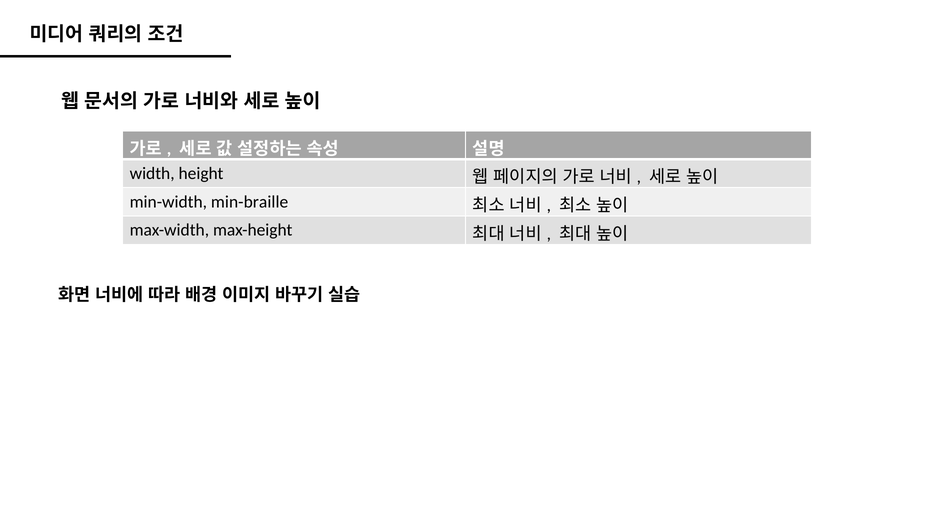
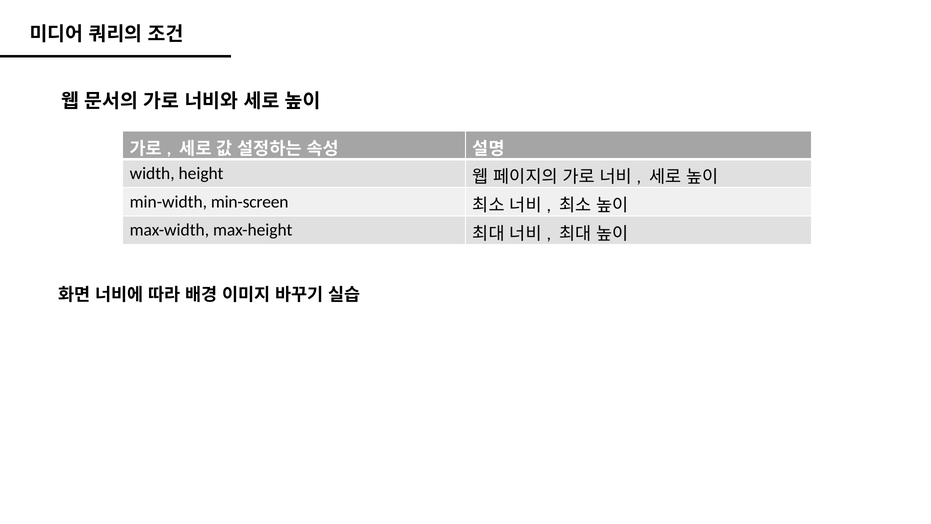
min-braille: min-braille -> min-screen
